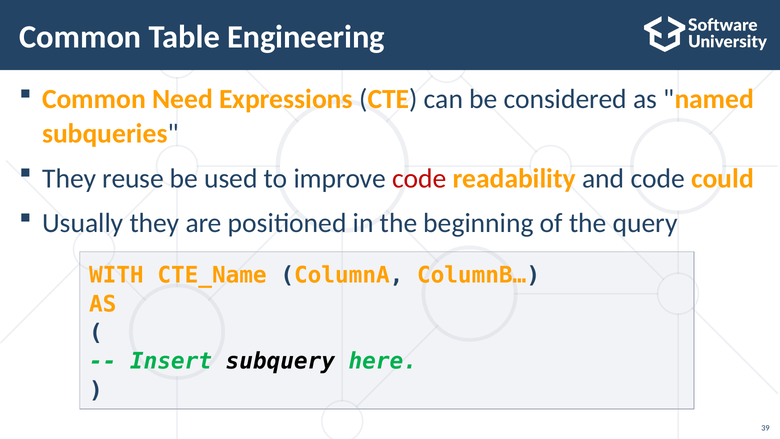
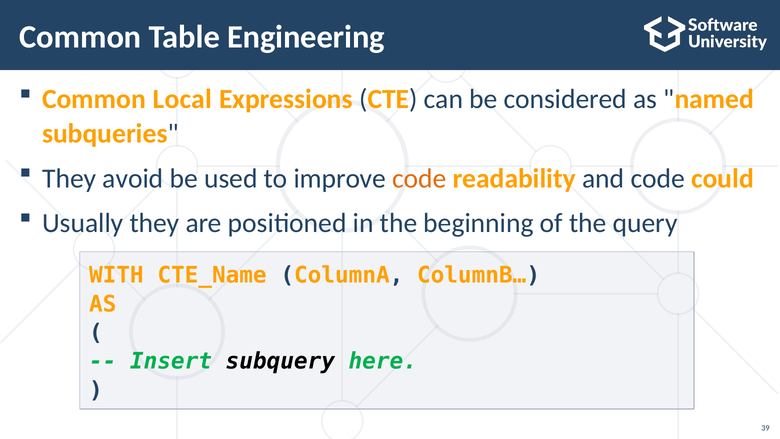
Need: Need -> Local
reuse: reuse -> avoid
code at (419, 178) colour: red -> orange
